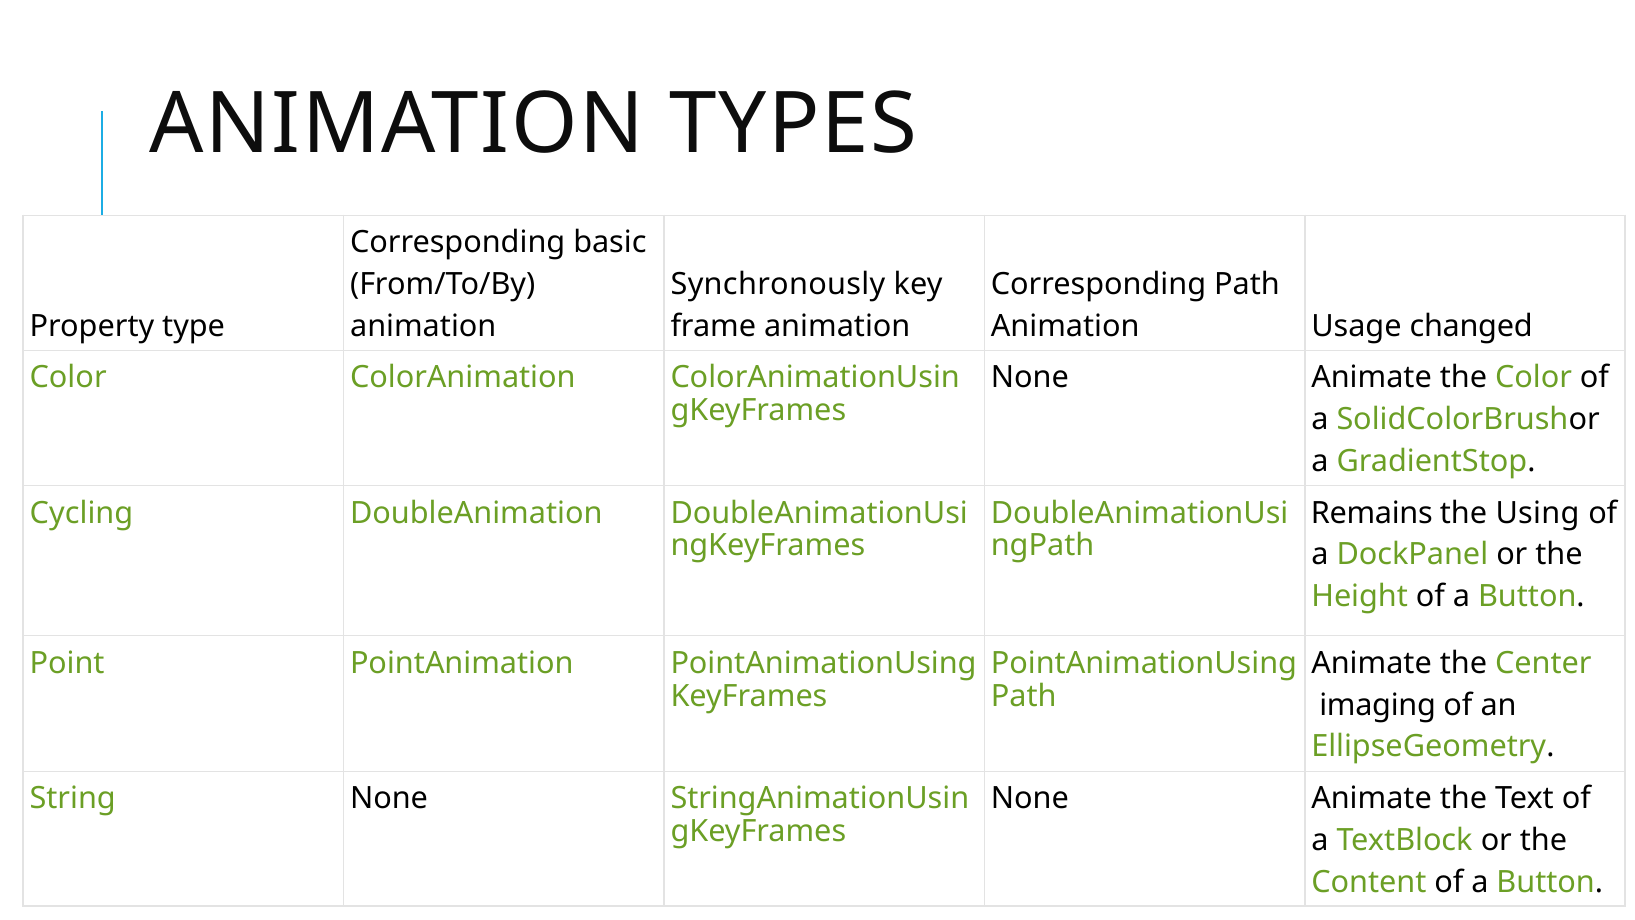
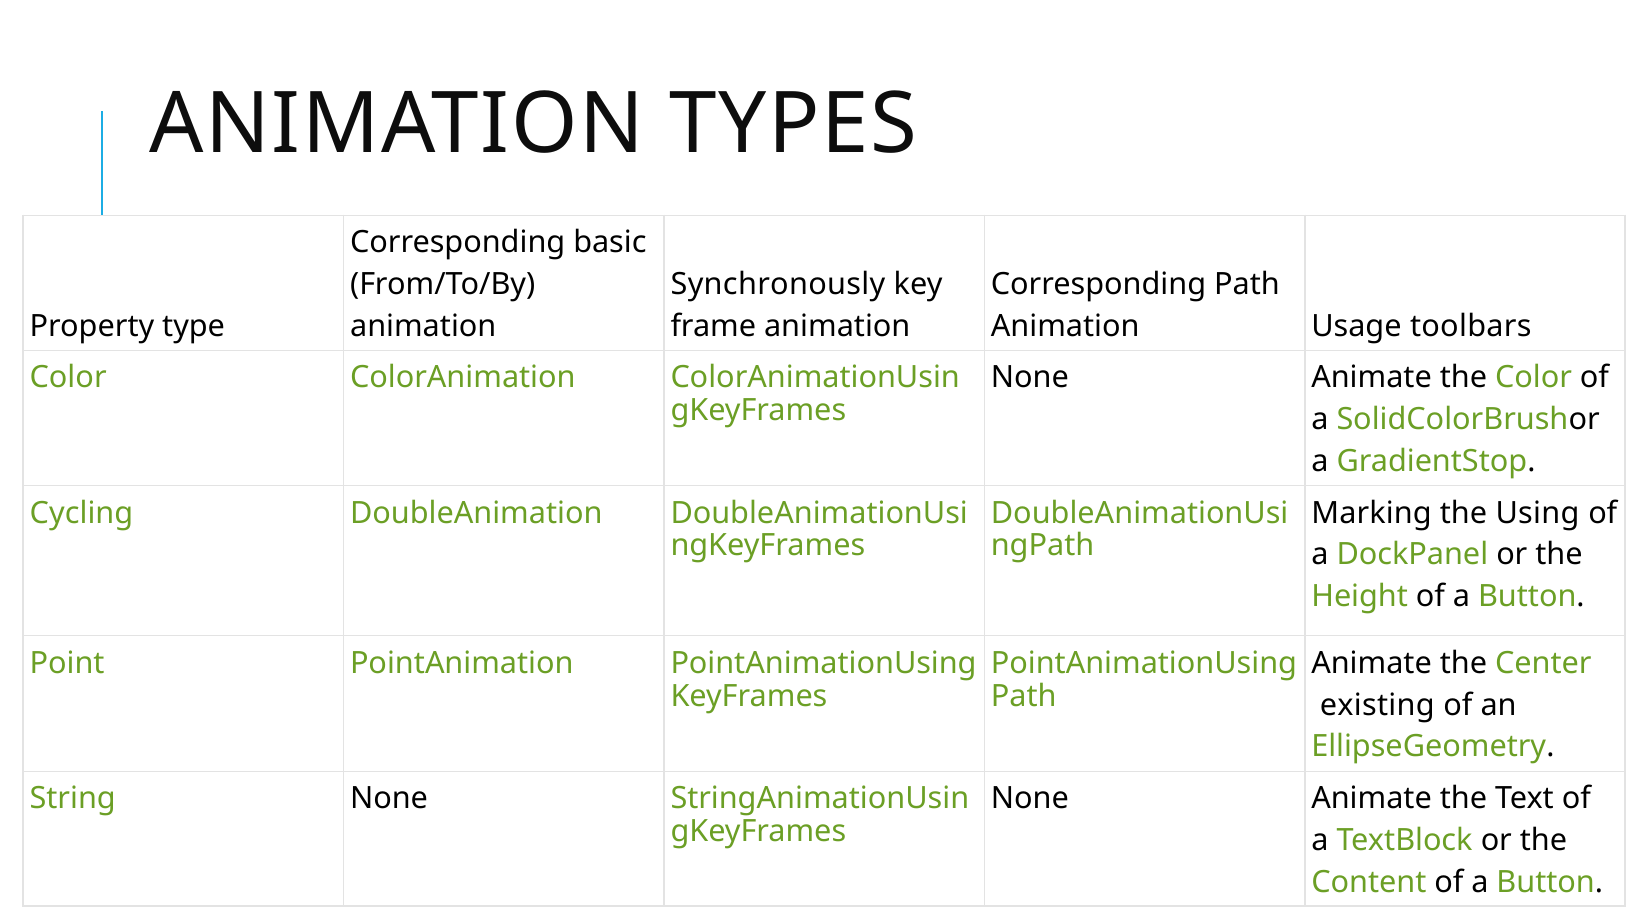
changed: changed -> toolbars
Remains: Remains -> Marking
imaging: imaging -> existing
